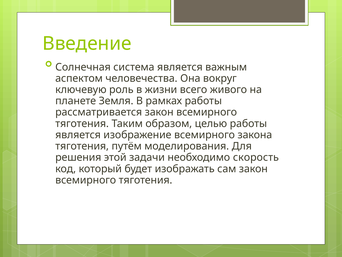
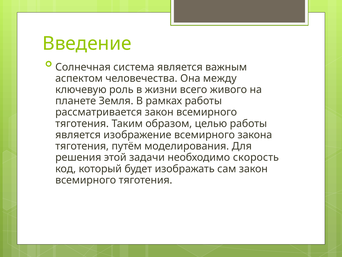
вокруг: вокруг -> между
